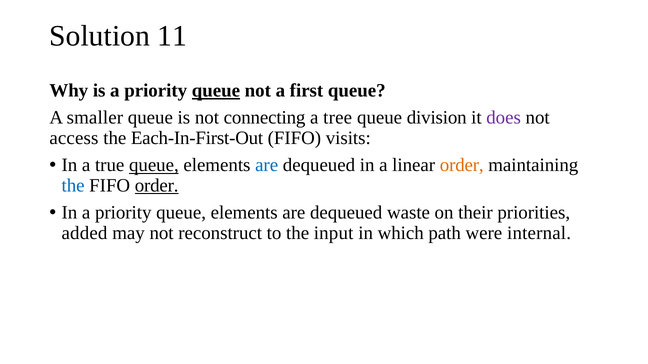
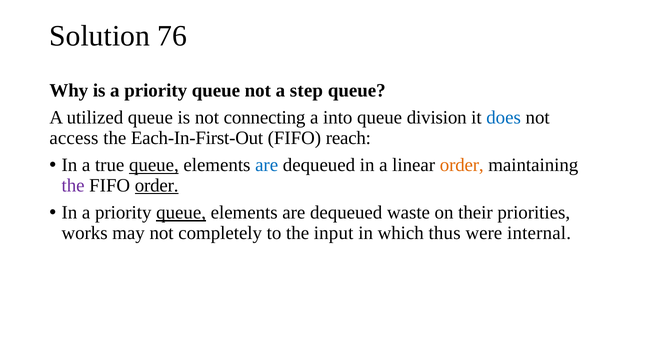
11: 11 -> 76
queue at (216, 91) underline: present -> none
first: first -> step
smaller: smaller -> utilized
tree: tree -> into
does colour: purple -> blue
visits: visits -> reach
the at (73, 186) colour: blue -> purple
queue at (181, 213) underline: none -> present
added: added -> works
reconstruct: reconstruct -> completely
path: path -> thus
